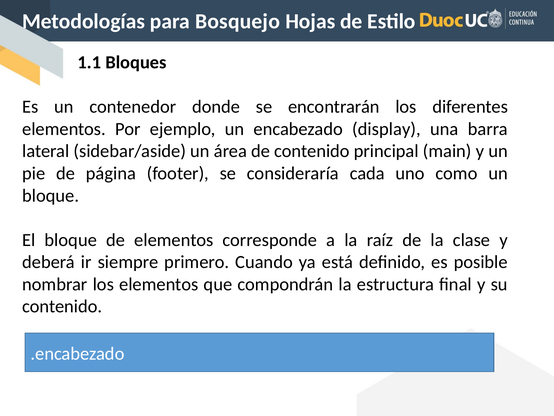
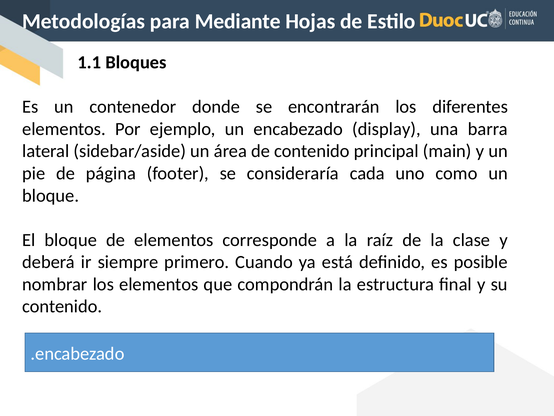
Bosquejo: Bosquejo -> Mediante
